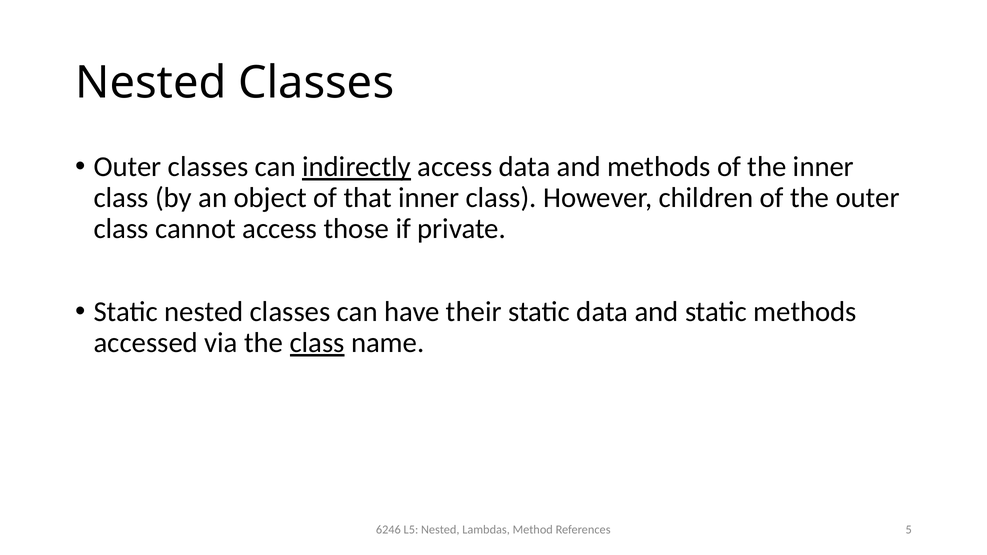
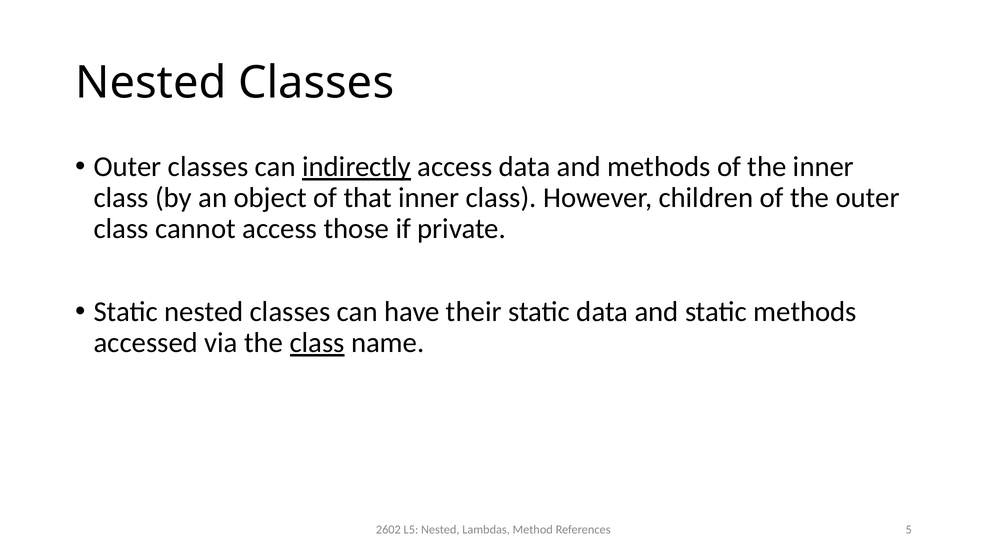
6246: 6246 -> 2602
